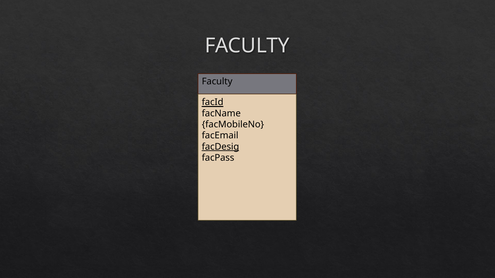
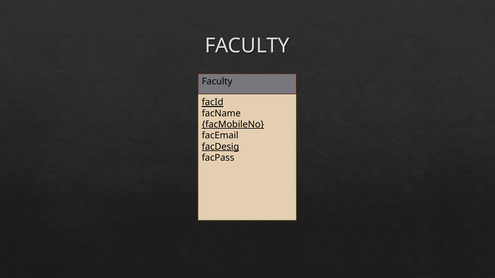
facMobileNo underline: none -> present
